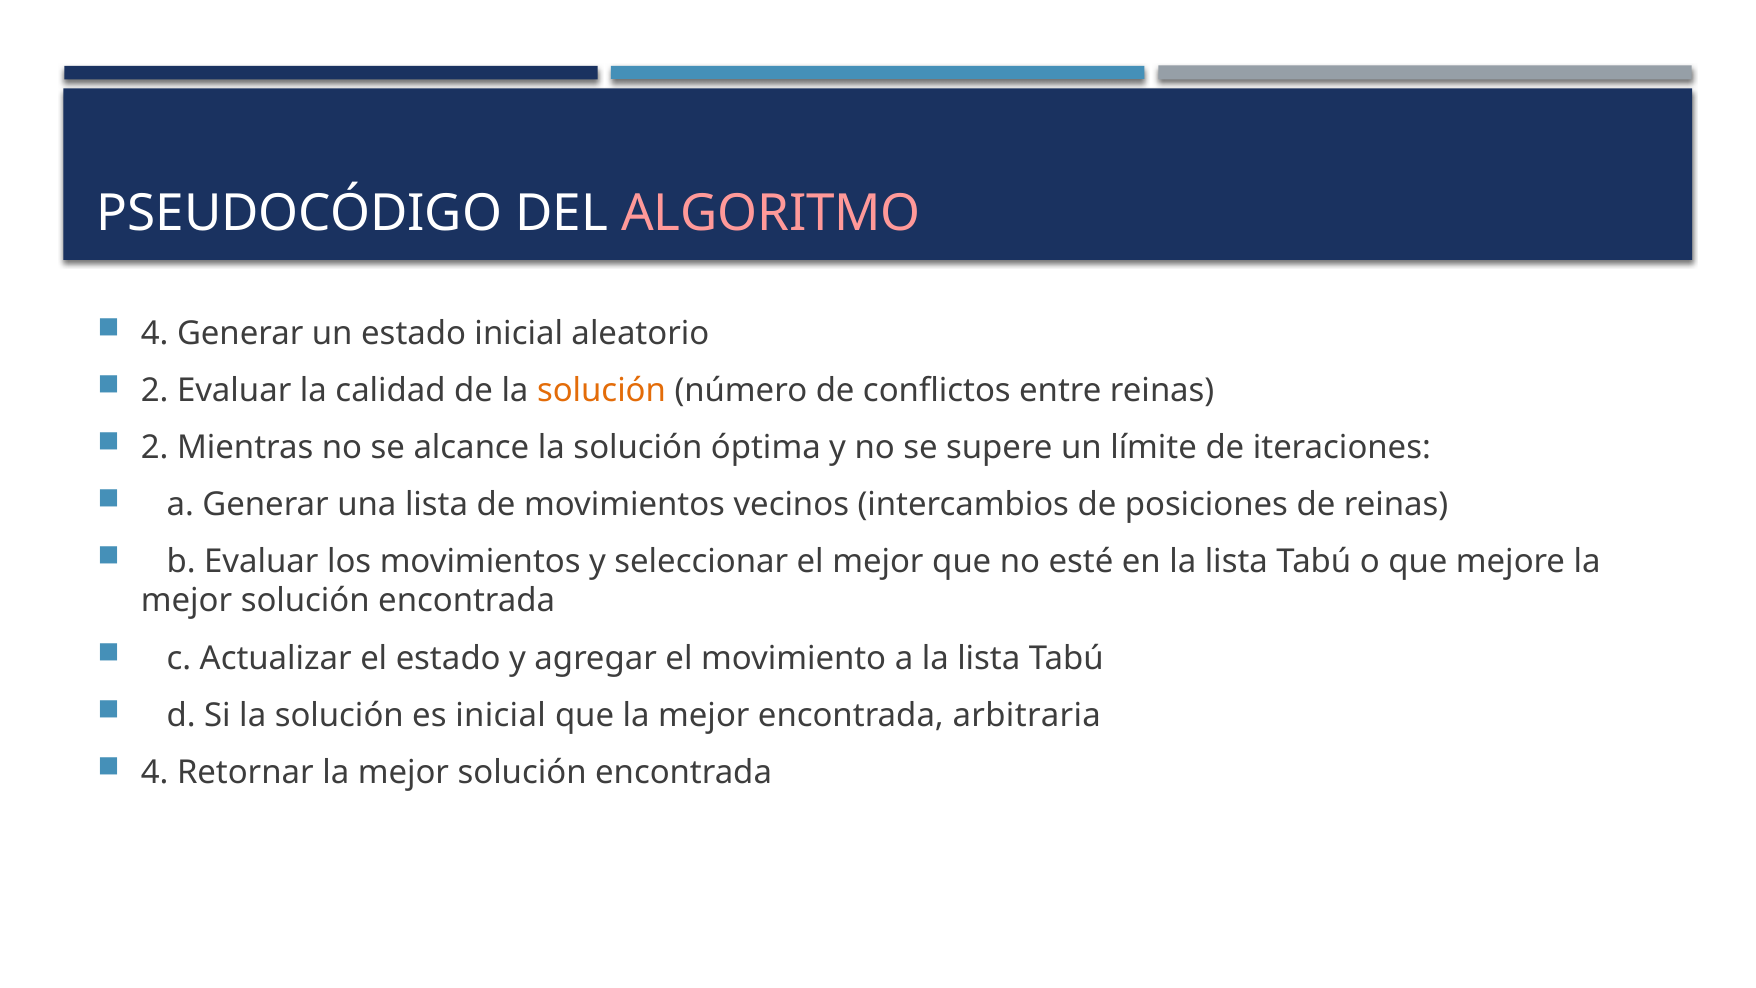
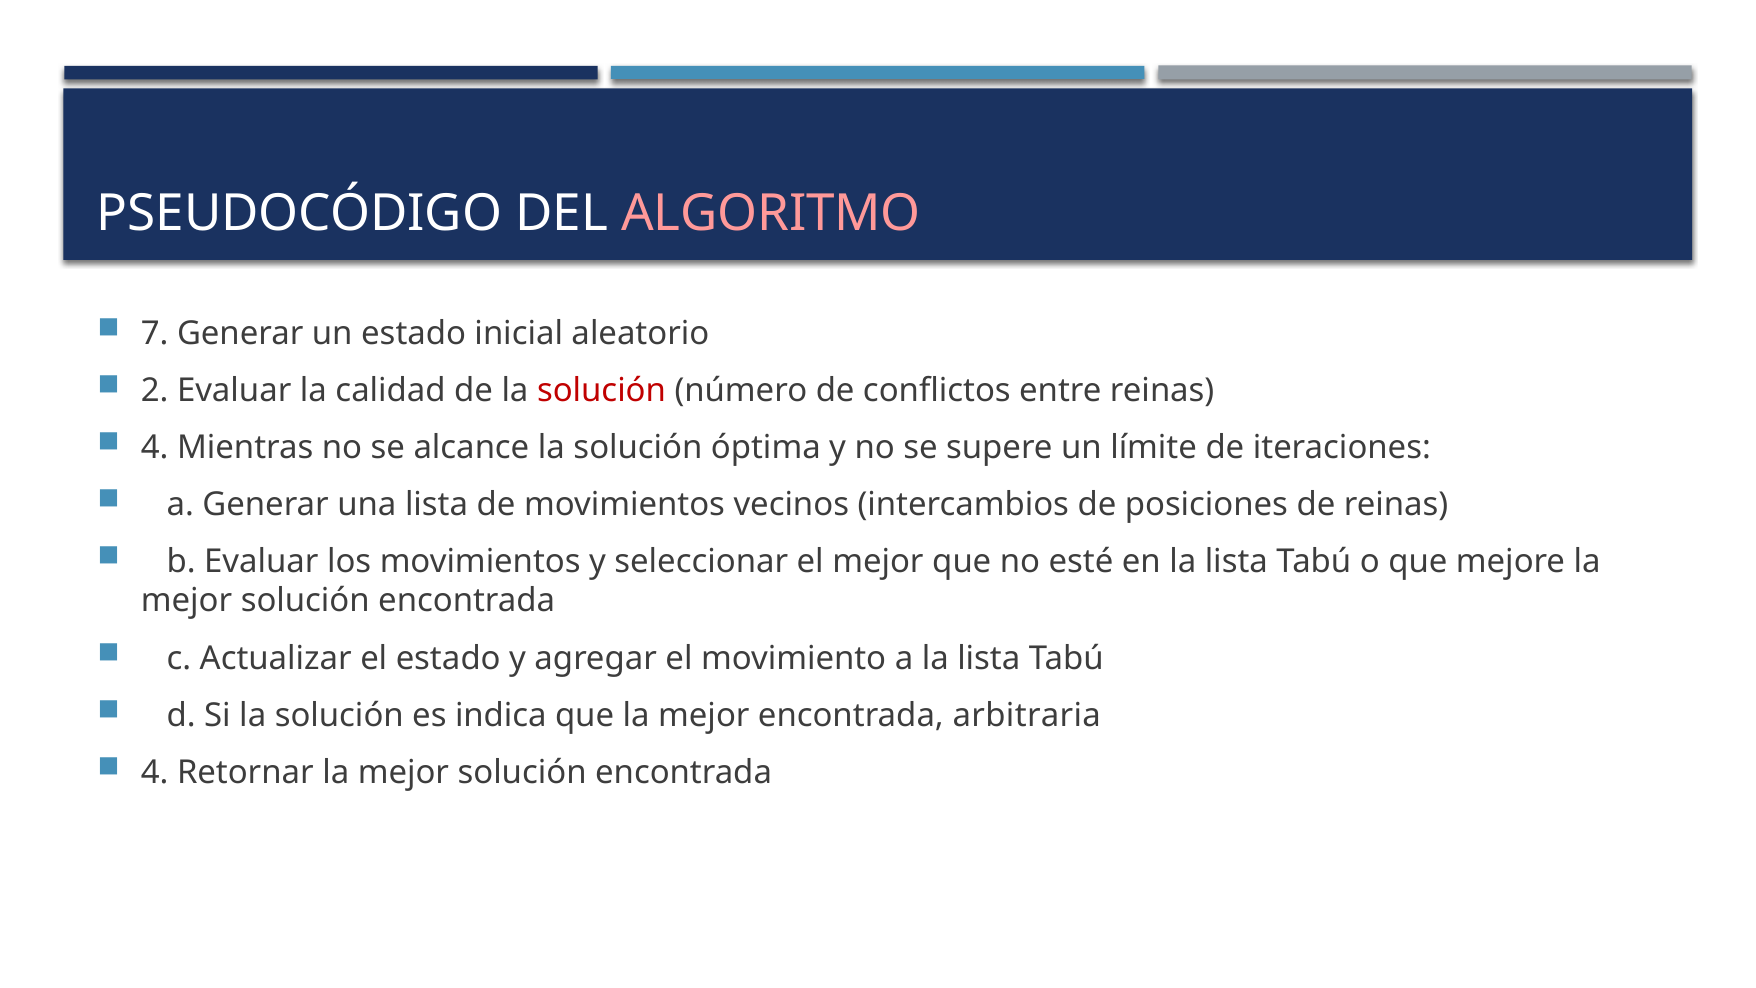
4 at (155, 333): 4 -> 7
solución at (602, 390) colour: orange -> red
2 at (155, 447): 2 -> 4
es inicial: inicial -> indica
